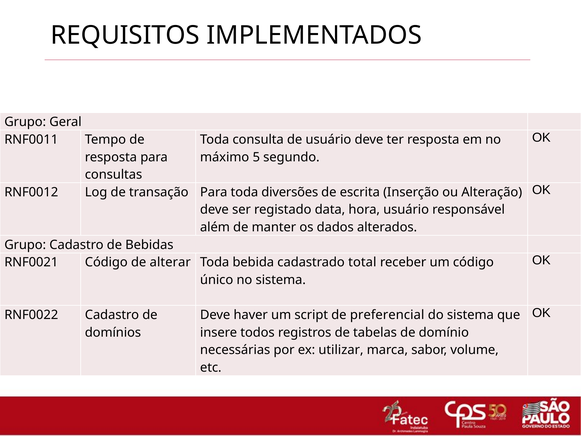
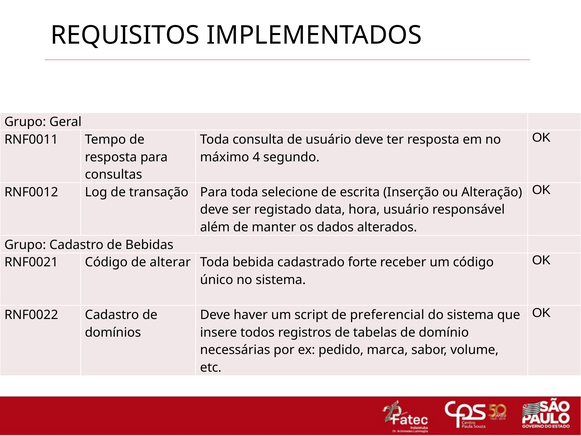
5: 5 -> 4
diversões: diversões -> selecione
total: total -> forte
utilizar: utilizar -> pedido
